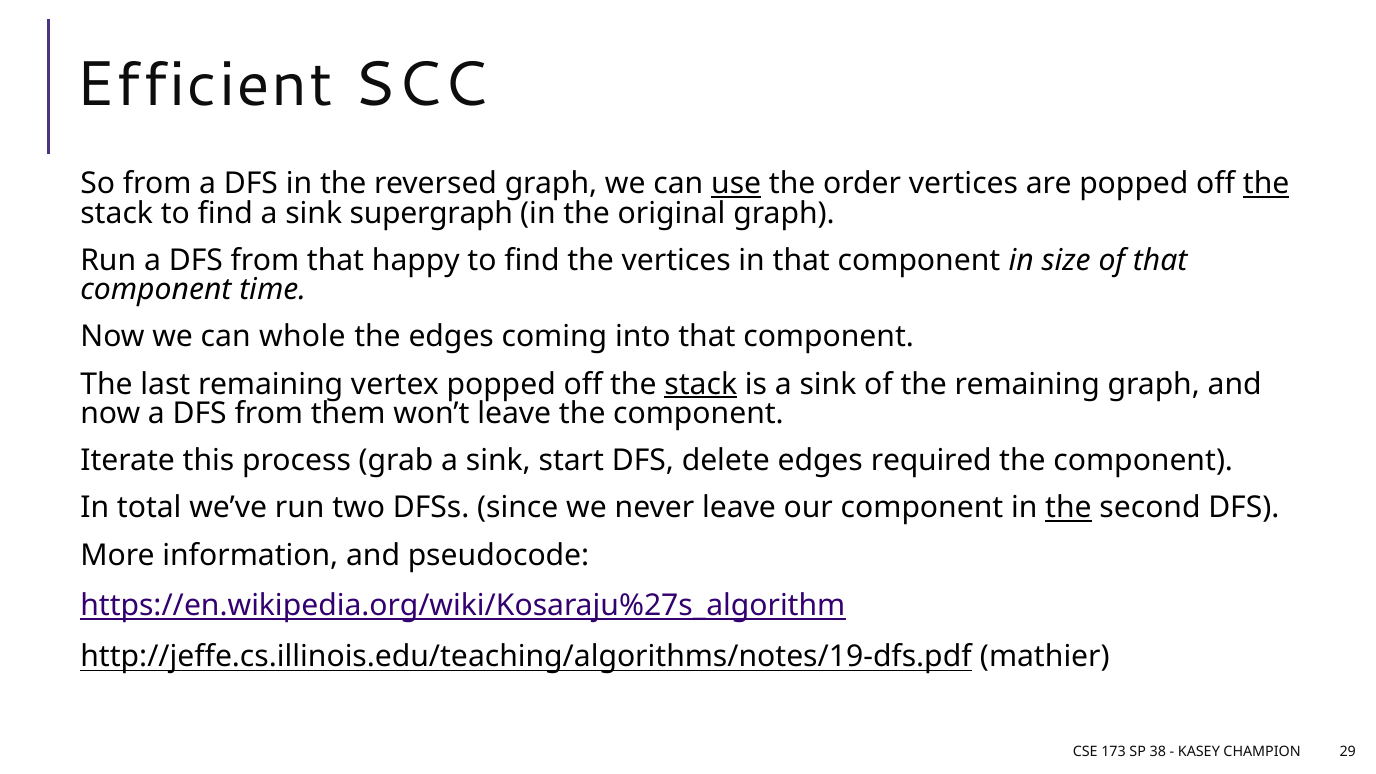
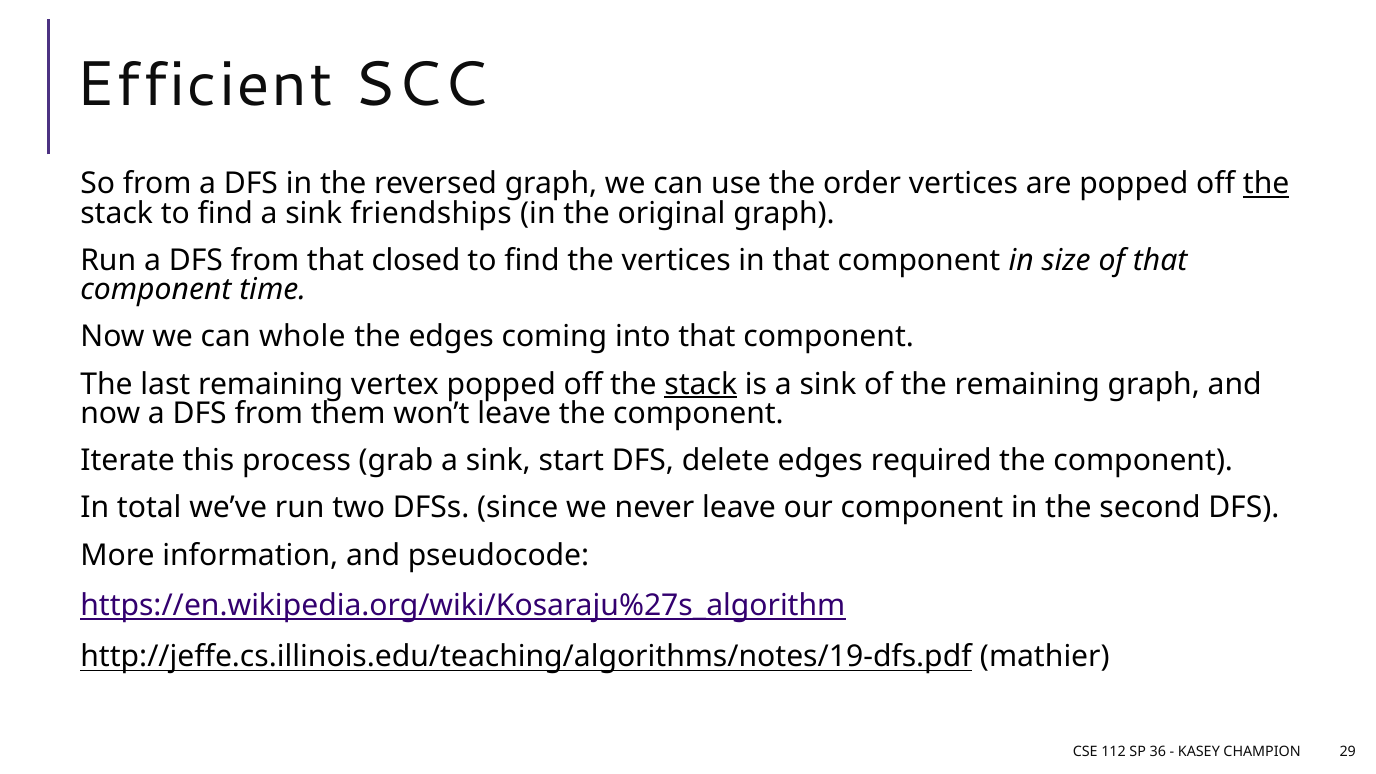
use underline: present -> none
supergraph: supergraph -> friendships
happy: happy -> closed
the at (1068, 508) underline: present -> none
173: 173 -> 112
38: 38 -> 36
